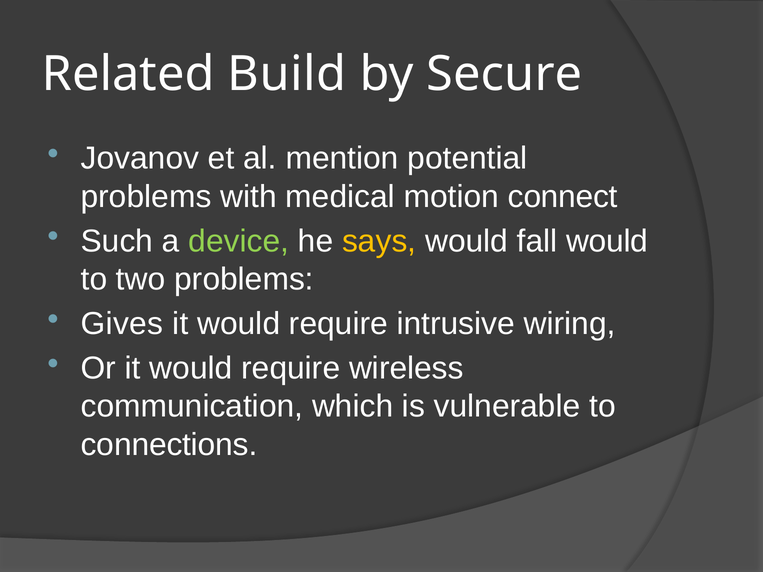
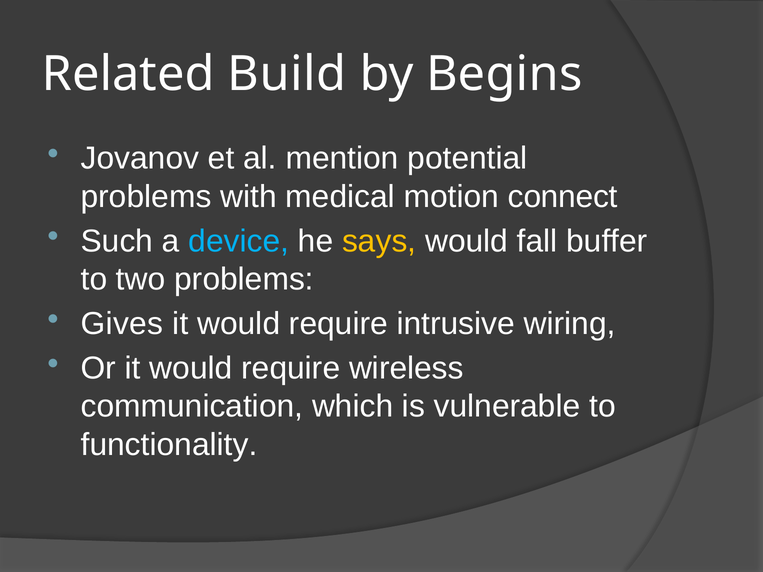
Secure: Secure -> Begins
device colour: light green -> light blue
fall would: would -> buffer
connections: connections -> functionality
